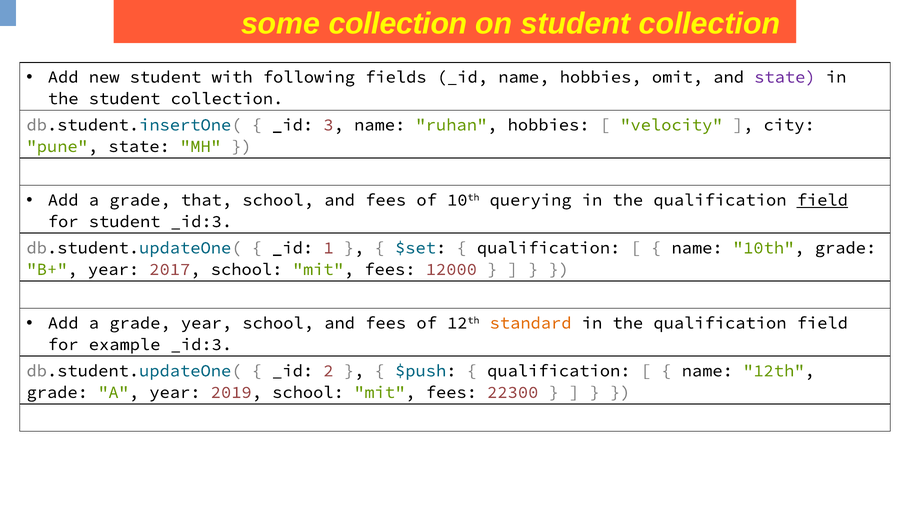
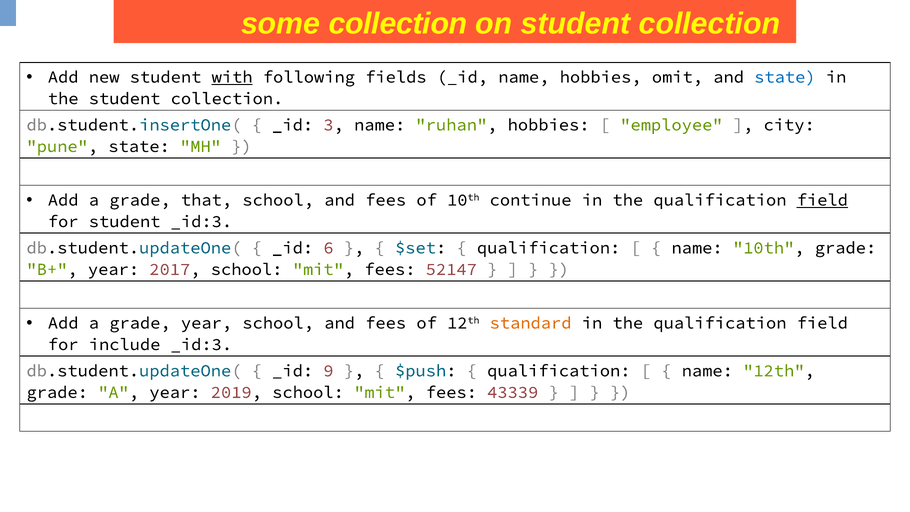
with underline: none -> present
state at (785, 77) colour: purple -> blue
velocity: velocity -> employee
querying: querying -> continue
1: 1 -> 6
12000: 12000 -> 52147
example: example -> include
2: 2 -> 9
22300: 22300 -> 43339
